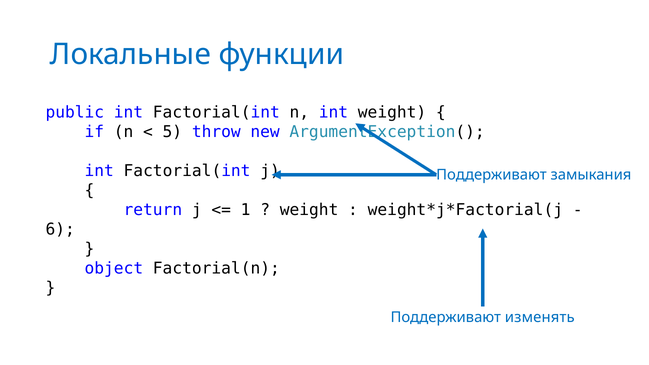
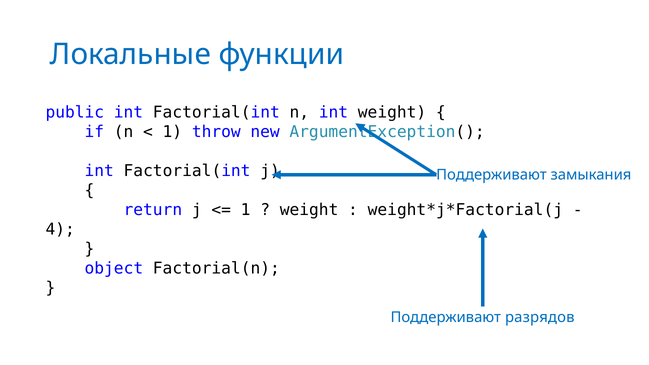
5 at (172, 132): 5 -> 1
6: 6 -> 4
изменять: изменять -> разрядов
